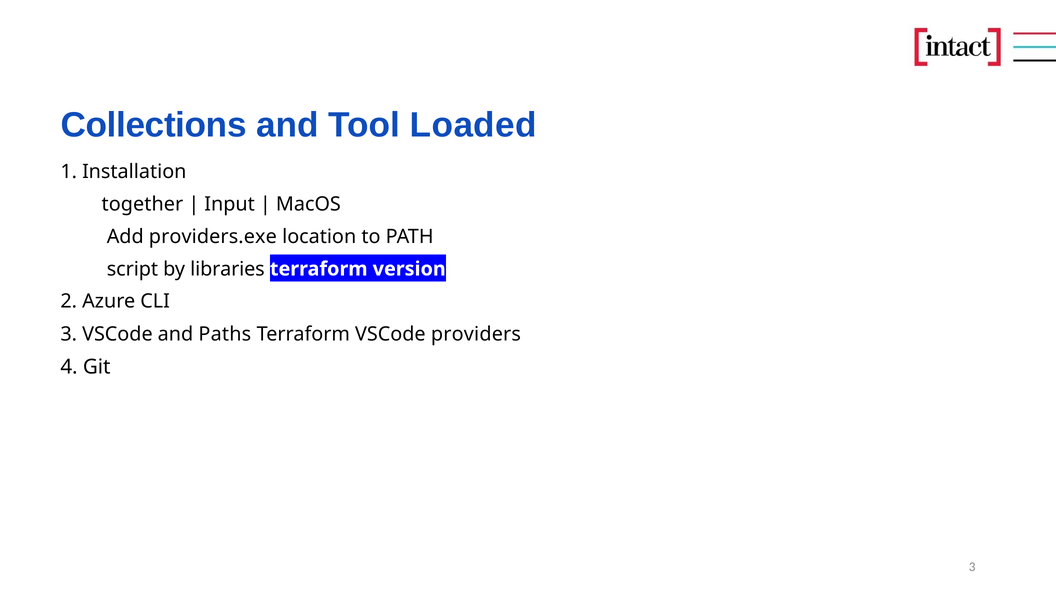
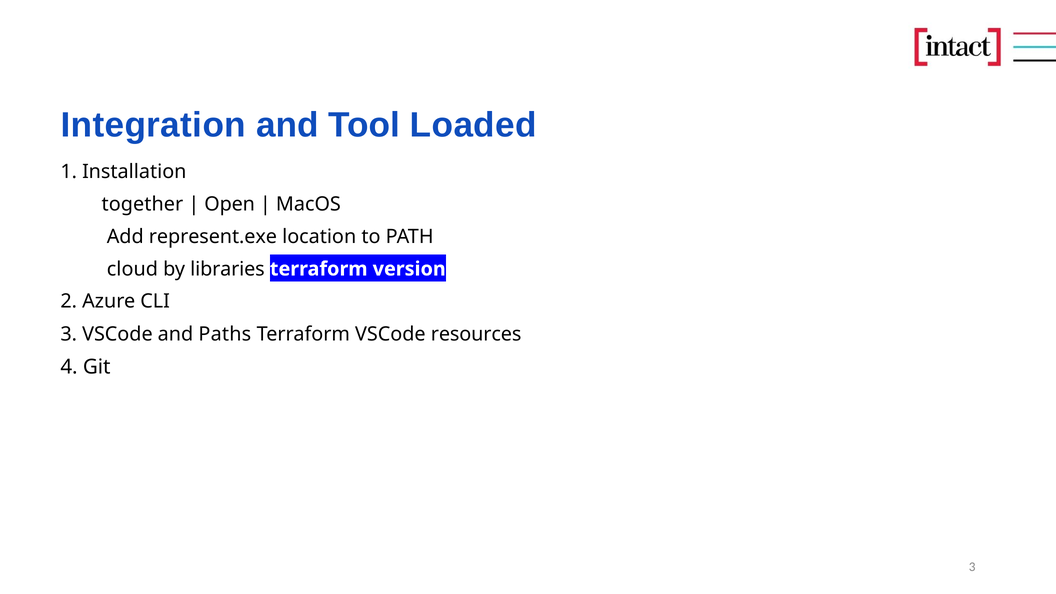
Collections: Collections -> Integration
Input: Input -> Open
providers.exe: providers.exe -> represent.exe
script: script -> cloud
providers: providers -> resources
